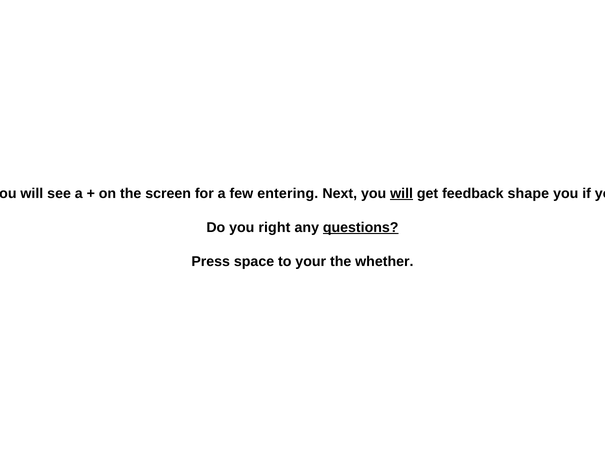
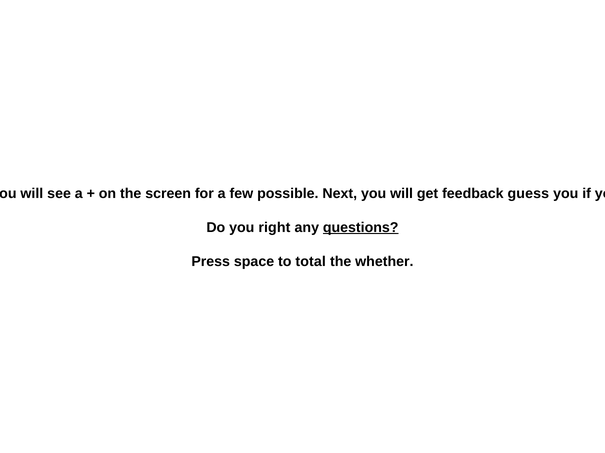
entering: entering -> possible
will at (402, 194) underline: present -> none
shape: shape -> guess
your: your -> total
